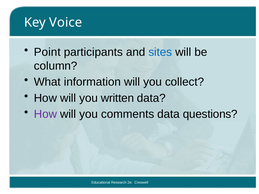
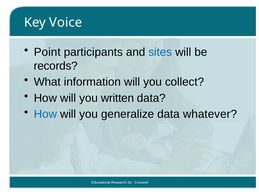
column: column -> records
How at (45, 114) colour: purple -> blue
comments: comments -> generalize
questions: questions -> whatever
